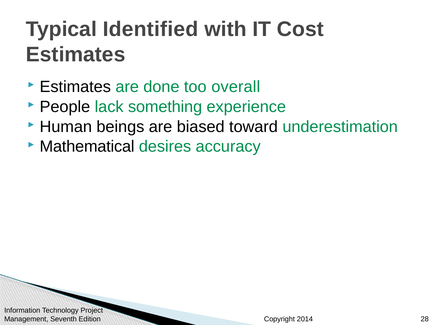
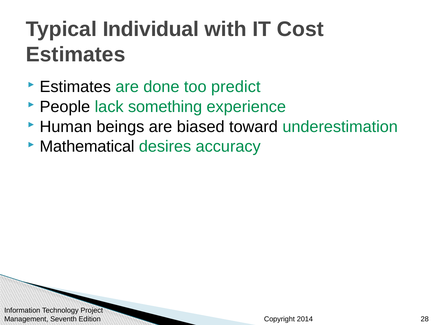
Identified: Identified -> Individual
overall: overall -> predict
